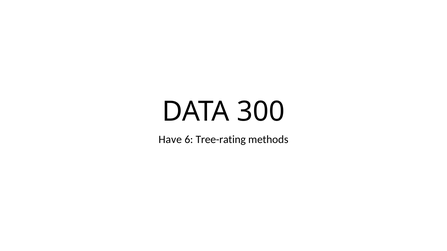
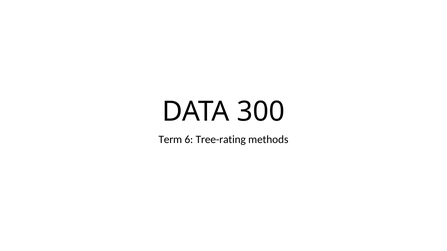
Have: Have -> Term
